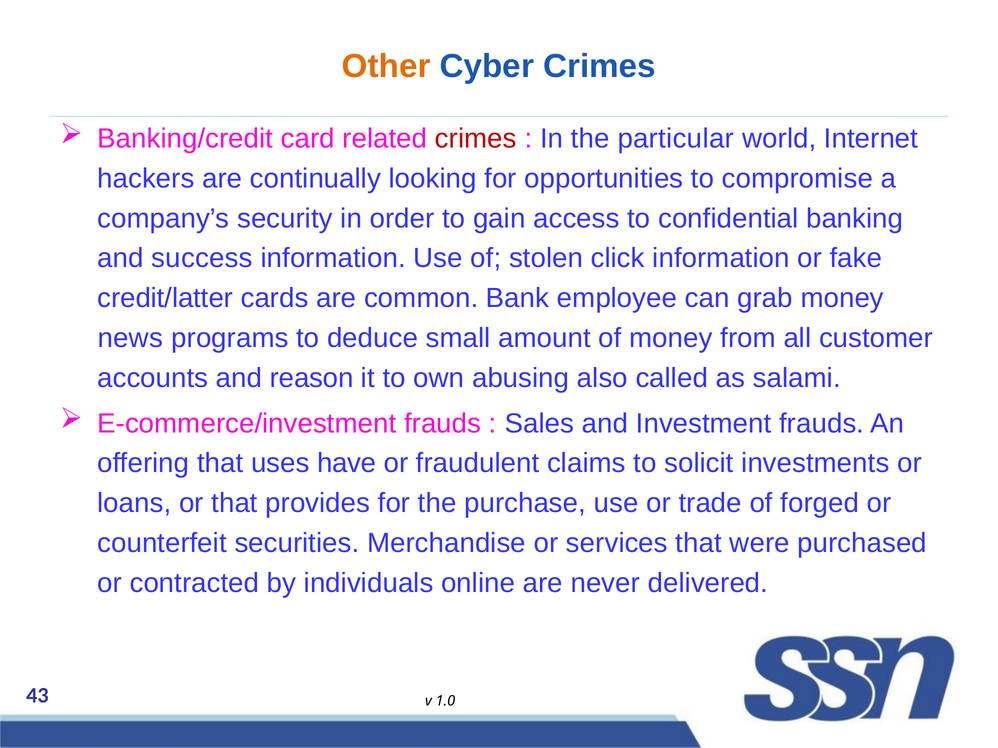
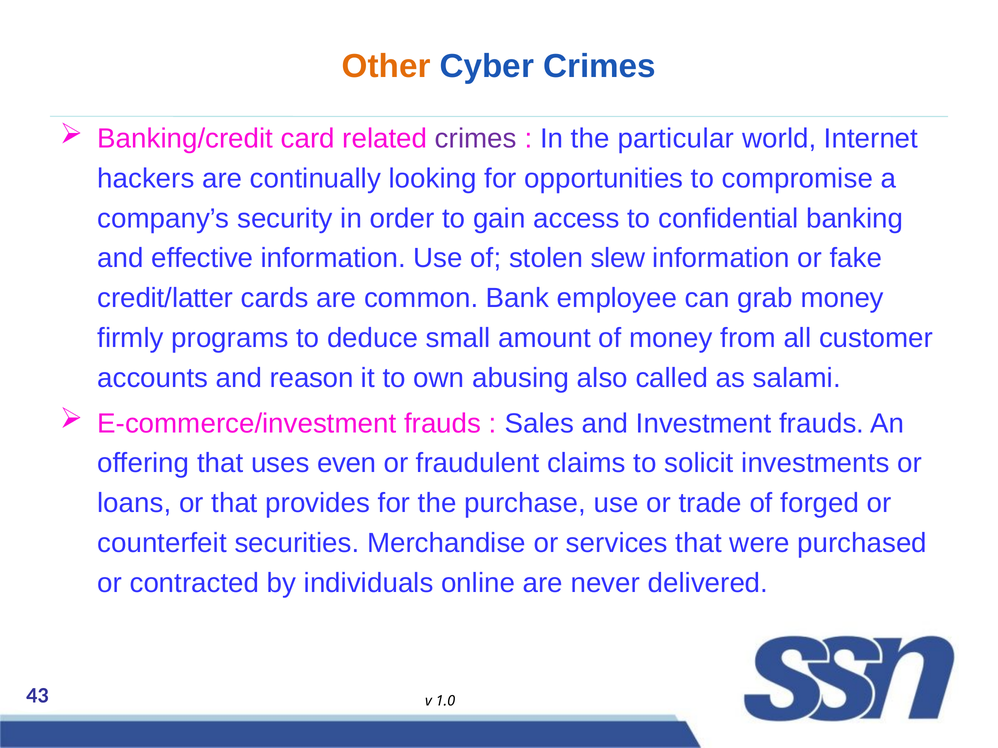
crimes at (476, 139) colour: red -> purple
success: success -> effective
click: click -> slew
news: news -> firmly
have: have -> even
